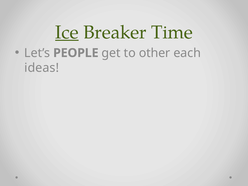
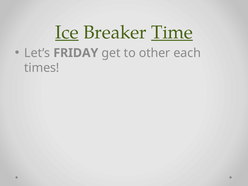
Time underline: none -> present
PEOPLE: PEOPLE -> FRIDAY
ideas: ideas -> times
